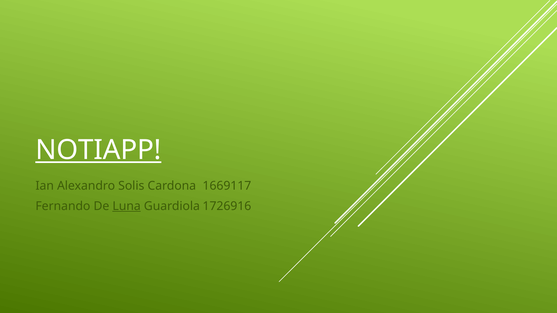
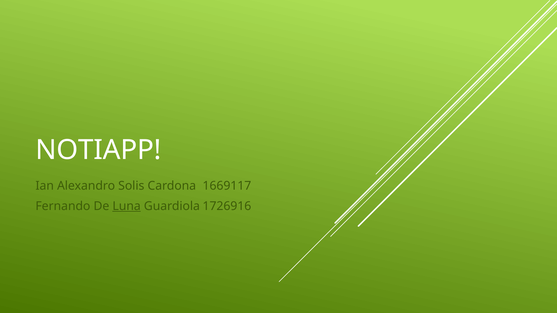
NOTIAPP underline: present -> none
